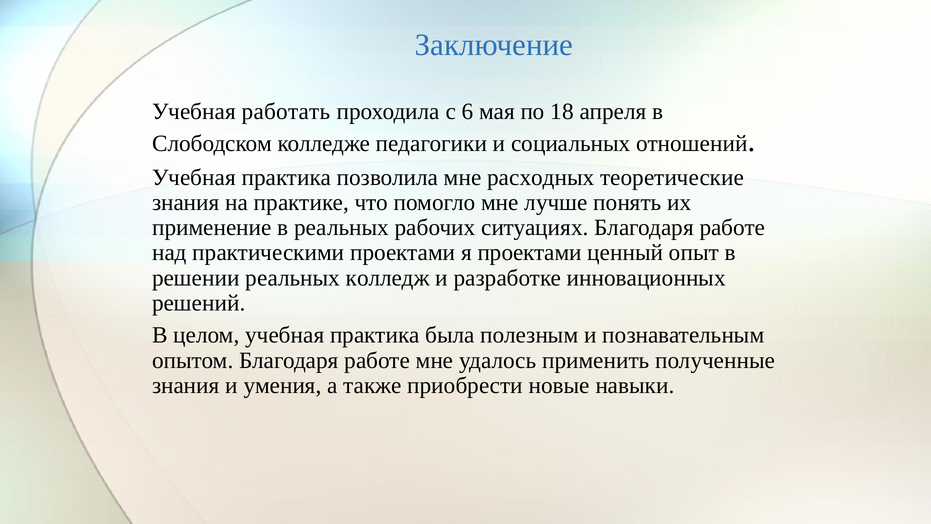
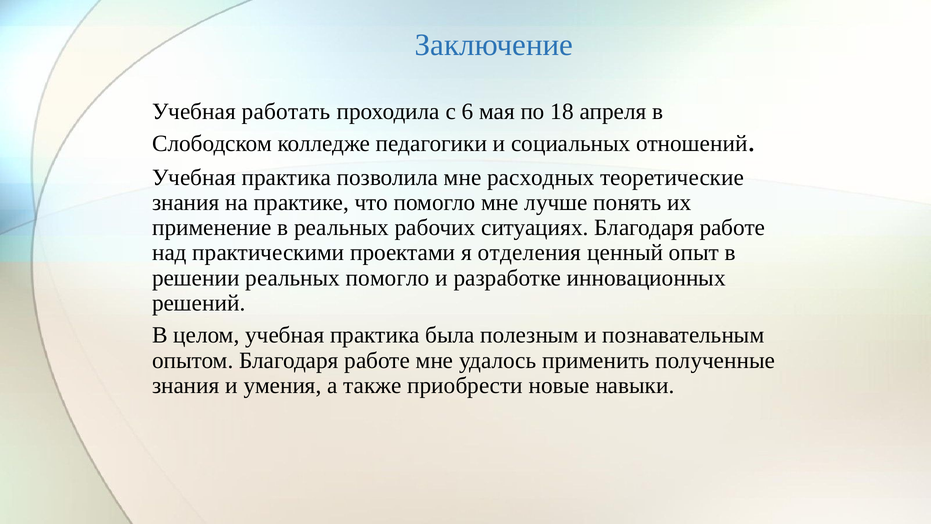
я проектами: проектами -> отделения
реальных колледж: колледж -> помогло
